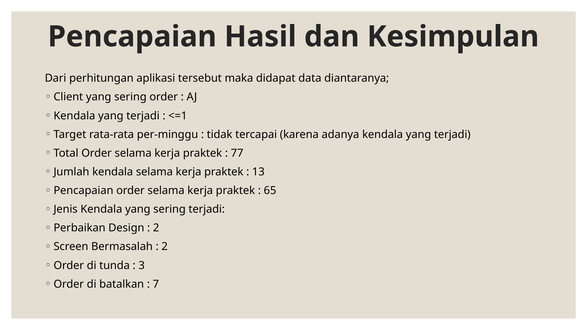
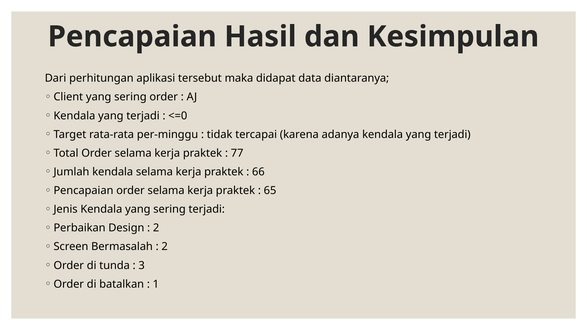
<=1: <=1 -> <=0
13: 13 -> 66
7: 7 -> 1
